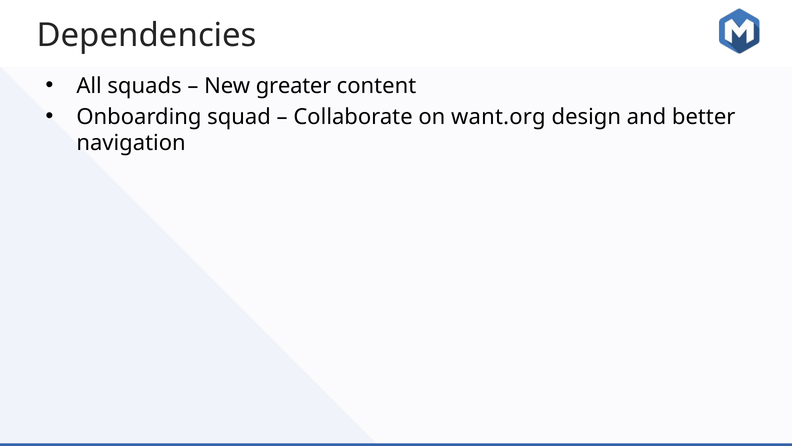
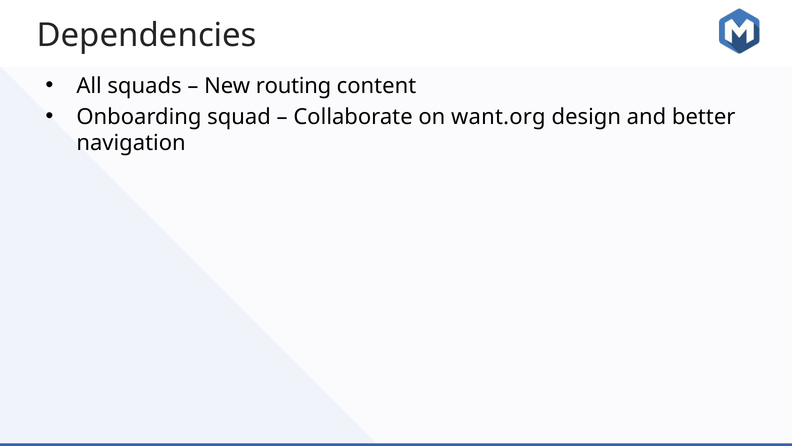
greater: greater -> routing
